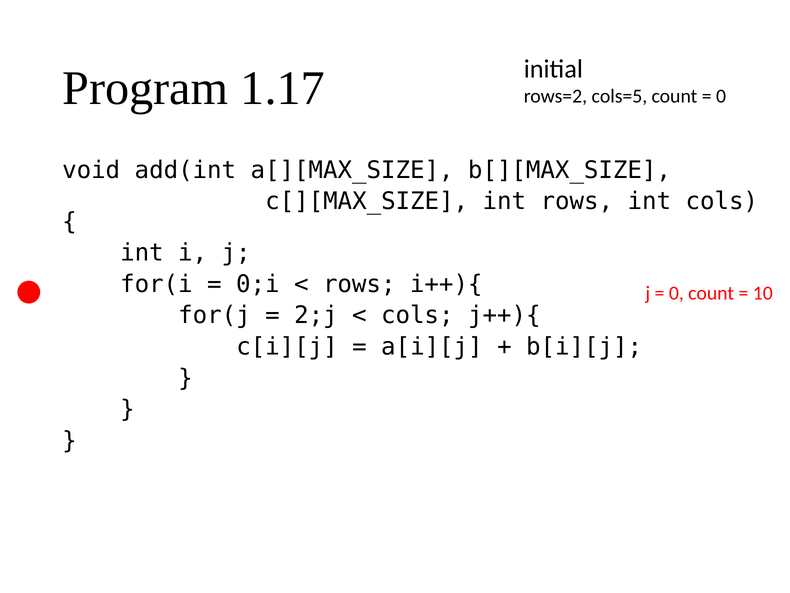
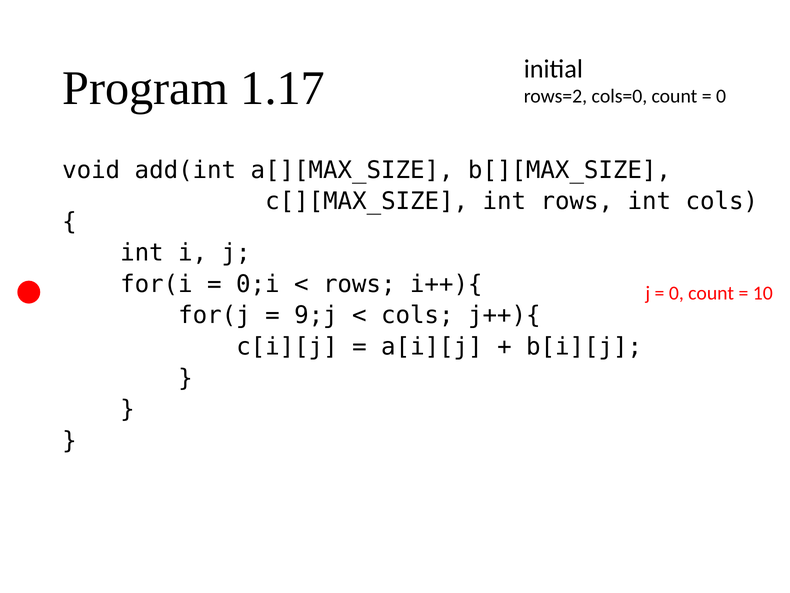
cols=5: cols=5 -> cols=0
2;j: 2;j -> 9;j
